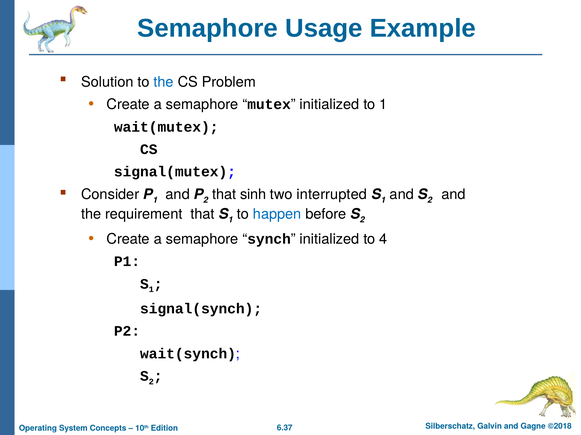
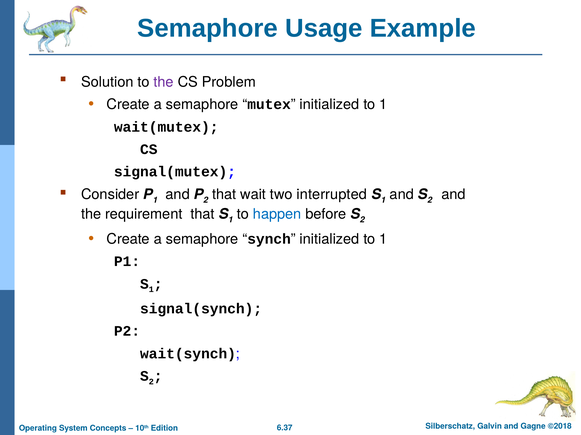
the at (164, 82) colour: blue -> purple
sinh: sinh -> wait
synch initialized to 4: 4 -> 1
